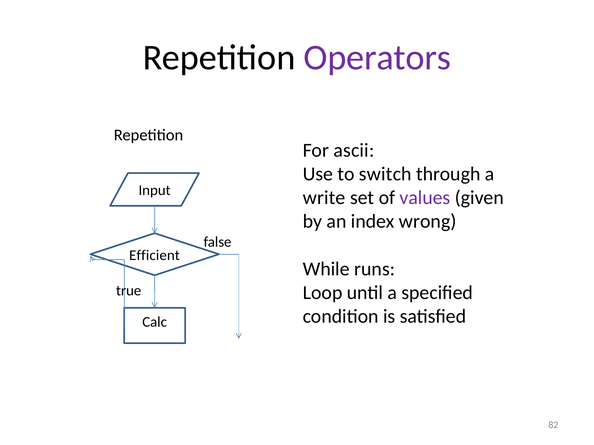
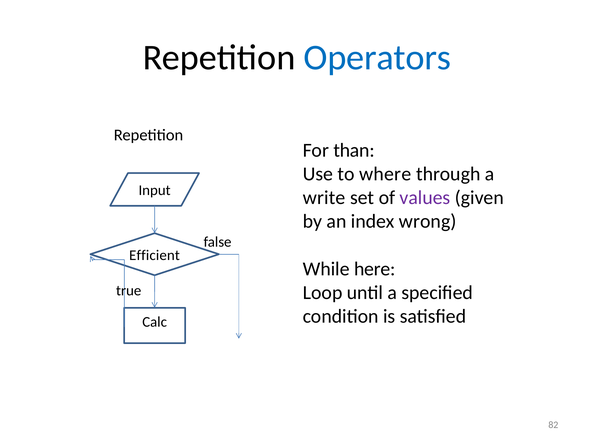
Operators colour: purple -> blue
ascii: ascii -> than
switch: switch -> where
runs: runs -> here
